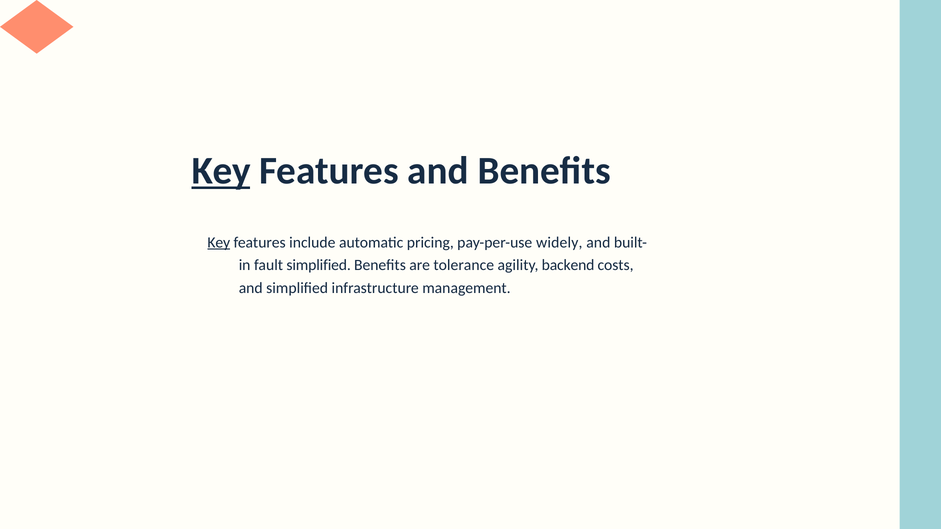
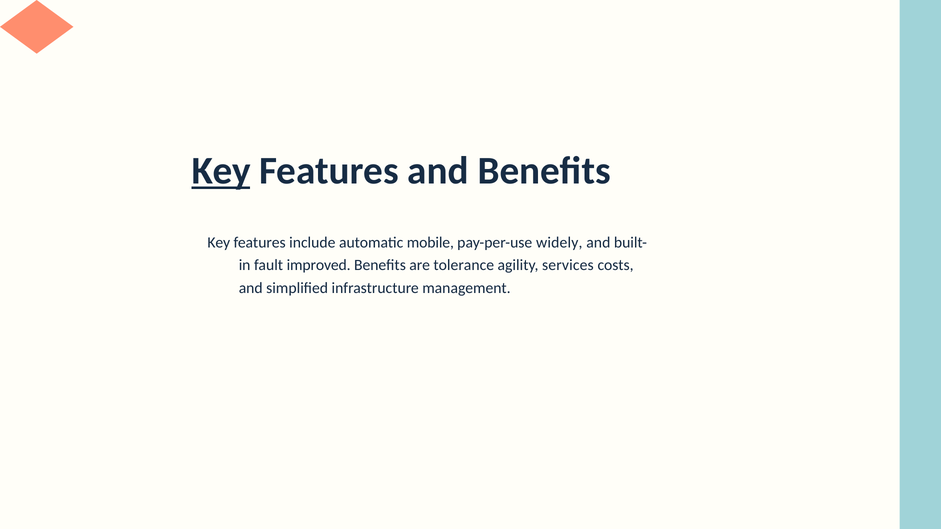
Key at (219, 243) underline: present -> none
pricing: pricing -> mobile
fault simplified: simplified -> improved
backend: backend -> services
